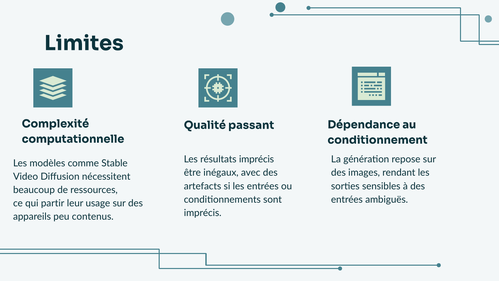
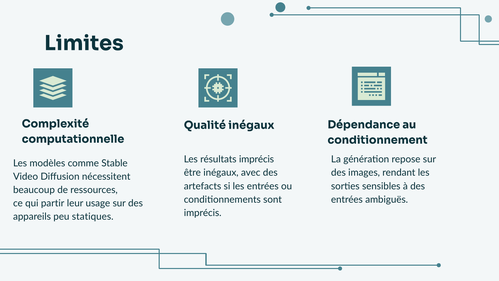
Qualité passant: passant -> inégaux
contenus: contenus -> statiques
